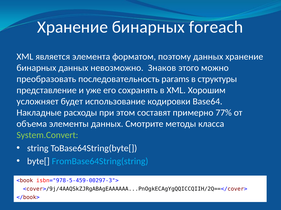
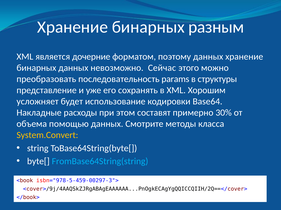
foreach: foreach -> разным
элемента: элемента -> дочерние
Знаков: Знаков -> Сейчас
77%: 77% -> 30%
элементы: элементы -> помощью
System.Convert colour: light green -> yellow
